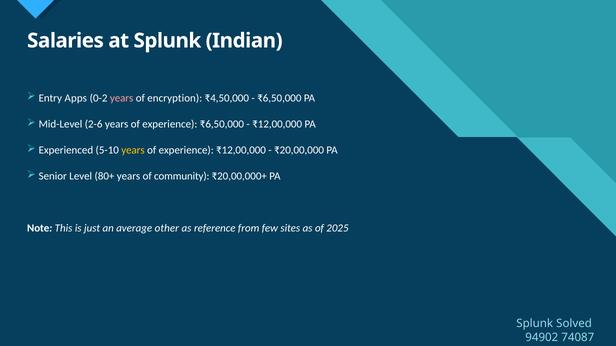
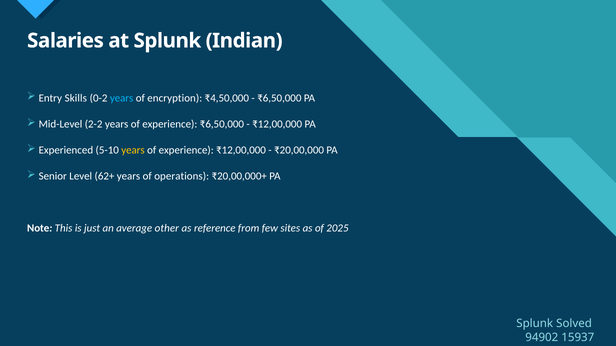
Apps: Apps -> Skills
years at (122, 98) colour: pink -> light blue
2-6: 2-6 -> 2-2
80+: 80+ -> 62+
community: community -> operations
74087: 74087 -> 15937
